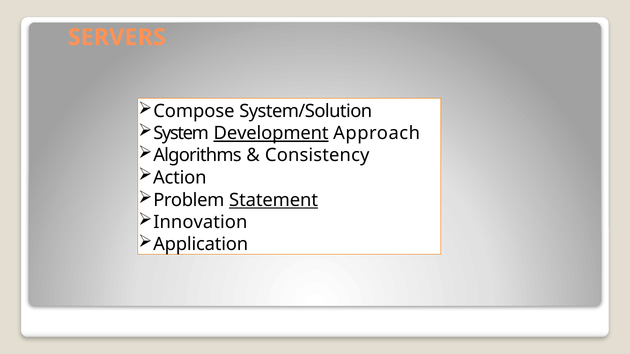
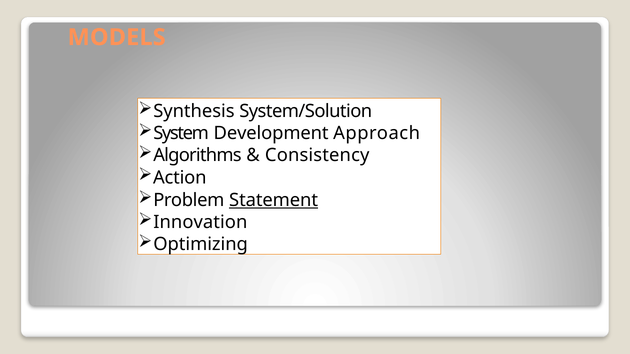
SERVERS: SERVERS -> MODELS
Compose: Compose -> Synthesis
Development underline: present -> none
Application: Application -> Optimizing
